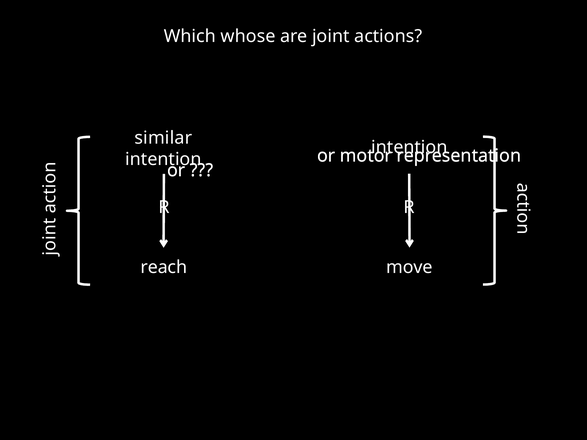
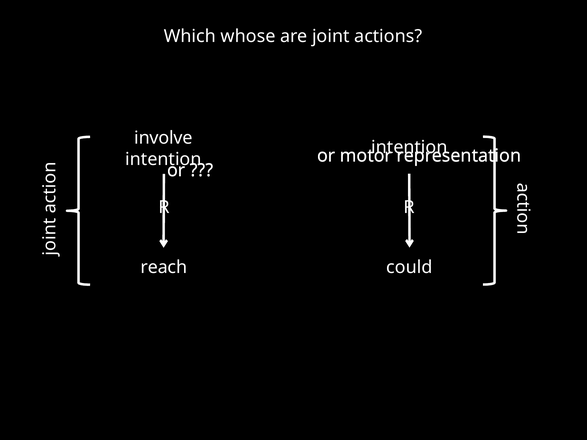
similar: similar -> involve
move: move -> could
